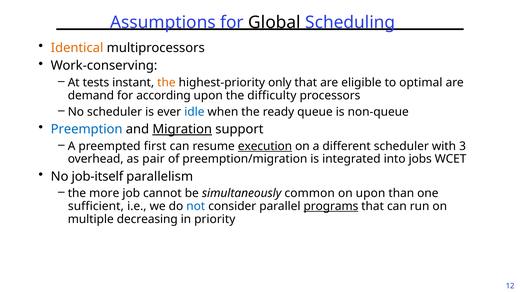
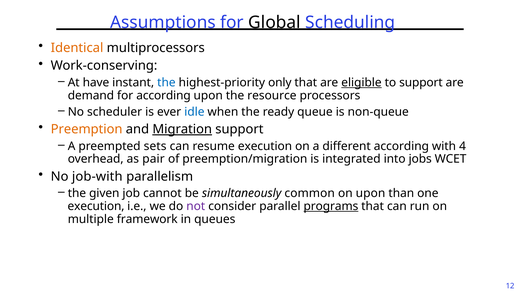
tests: tests -> have
the at (166, 83) colour: orange -> blue
eligible underline: none -> present
to optimal: optimal -> support
difficulty: difficulty -> resource
Preemption colour: blue -> orange
first: first -> sets
execution at (265, 146) underline: present -> none
different scheduler: scheduler -> according
3: 3 -> 4
job-itself: job-itself -> job-with
more: more -> given
sufficient at (96, 207): sufficient -> execution
not colour: blue -> purple
decreasing: decreasing -> framework
priority: priority -> queues
